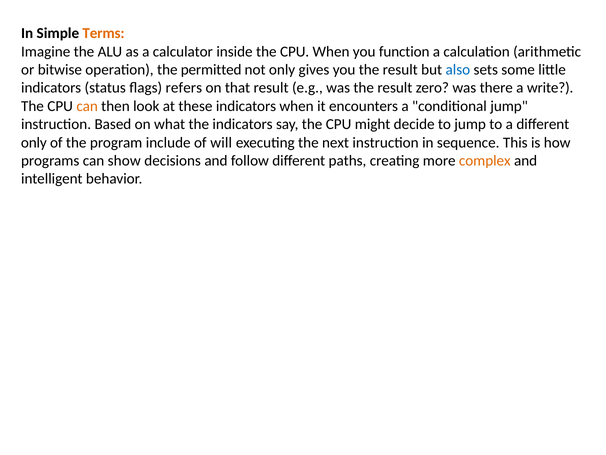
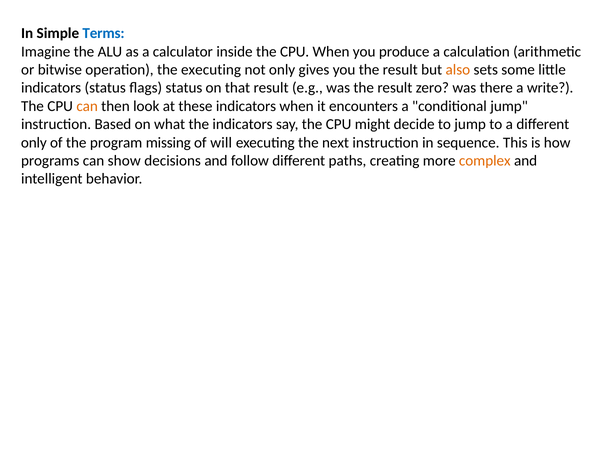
Terms colour: orange -> blue
function: function -> produce
the permitted: permitted -> executing
also colour: blue -> orange
flags refers: refers -> status
include: include -> missing
